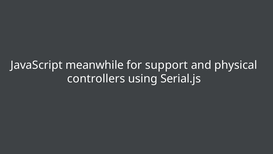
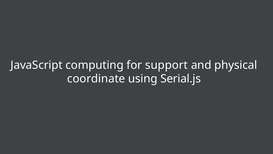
meanwhile: meanwhile -> computing
controllers: controllers -> coordinate
